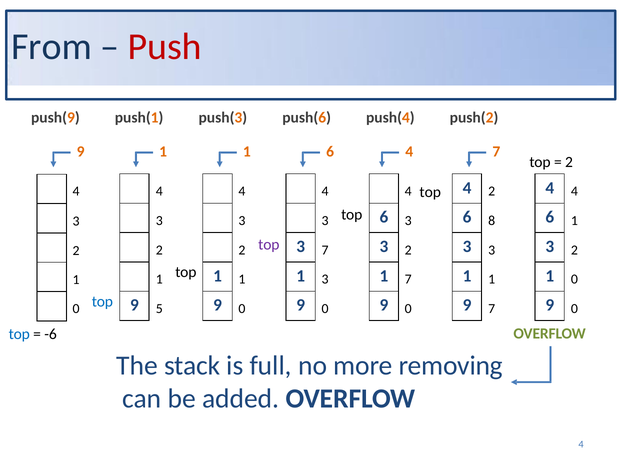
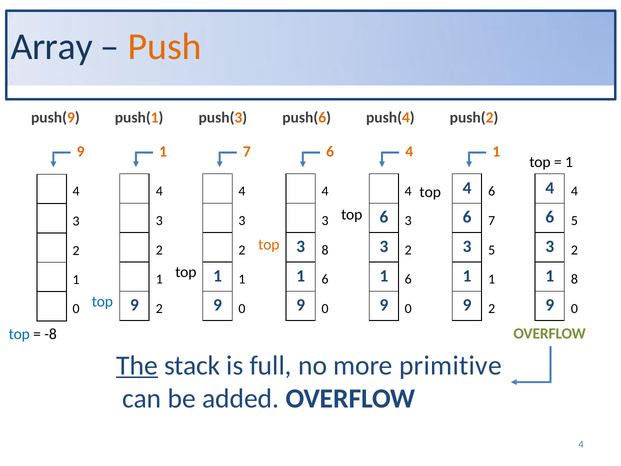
From: From -> Array
Push colour: red -> orange
9 1 1: 1 -> 7
4 7: 7 -> 1
2 at (569, 162): 2 -> 1
2 at (492, 191): 2 -> 6
6 8: 8 -> 7
6 1: 1 -> 5
top at (269, 244) colour: purple -> orange
3 7: 7 -> 8
3 at (492, 250): 3 -> 5
3 at (325, 279): 3 -> 6
7 at (408, 279): 7 -> 6
0 at (574, 279): 0 -> 8
5 at (159, 309): 5 -> 2
7 at (492, 309): 7 -> 2
-6: -6 -> -8
The underline: none -> present
removing: removing -> primitive
